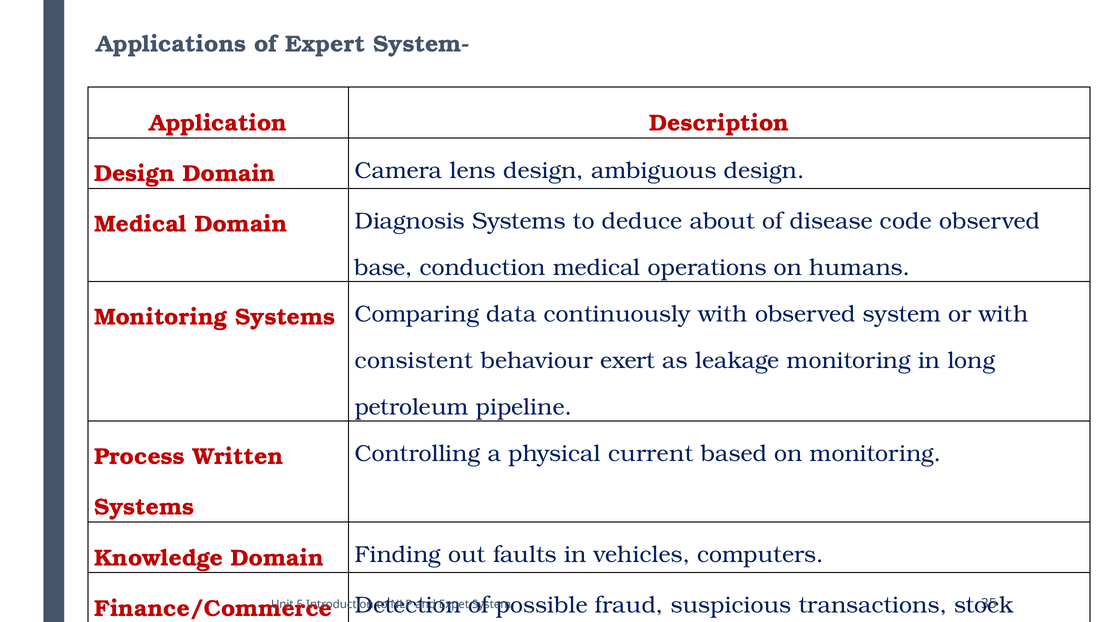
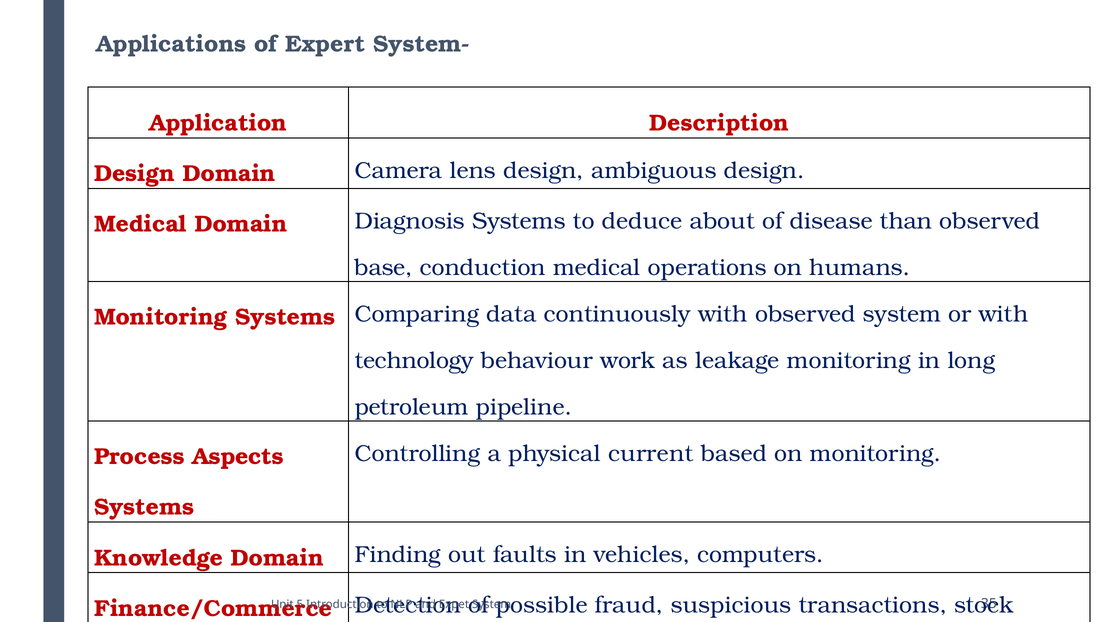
code: code -> than
consistent: consistent -> technology
exert: exert -> work
Written: Written -> Aspects
